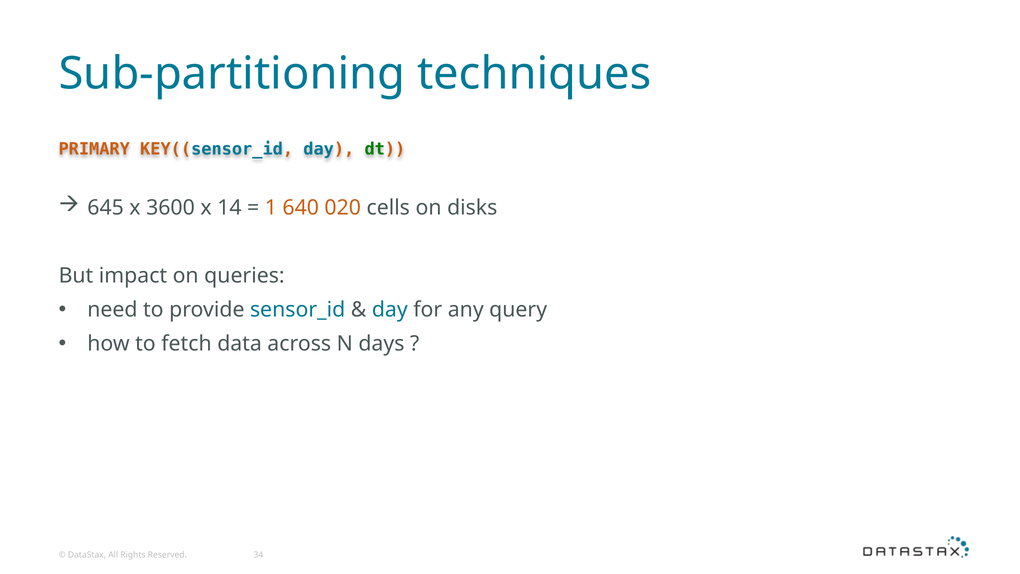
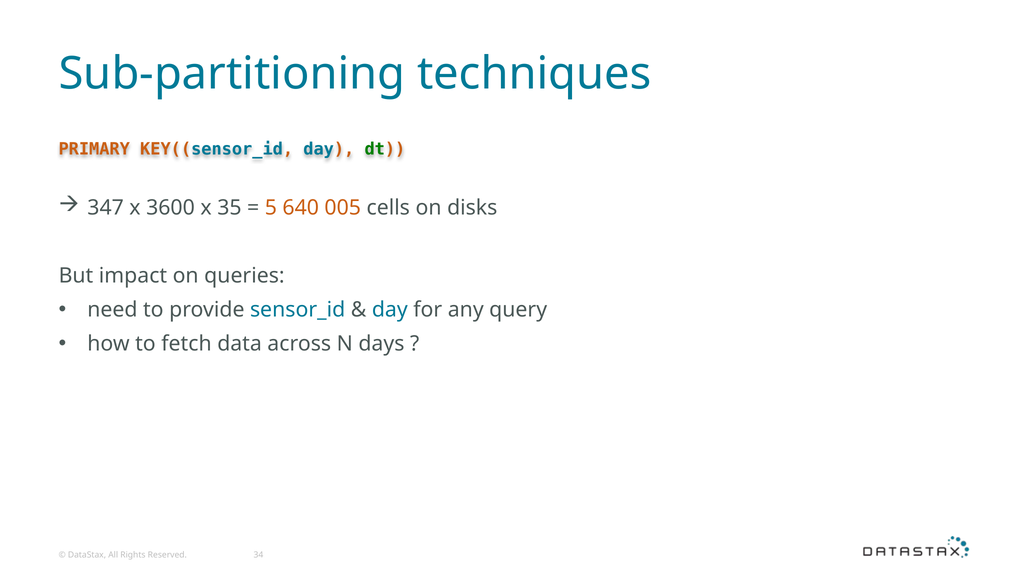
645: 645 -> 347
14: 14 -> 35
1: 1 -> 5
020: 020 -> 005
